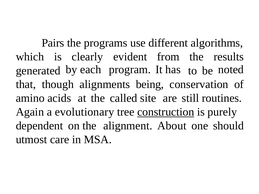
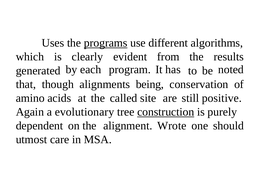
Pairs: Pairs -> Uses
programs underline: none -> present
routines: routines -> positive
About: About -> Wrote
